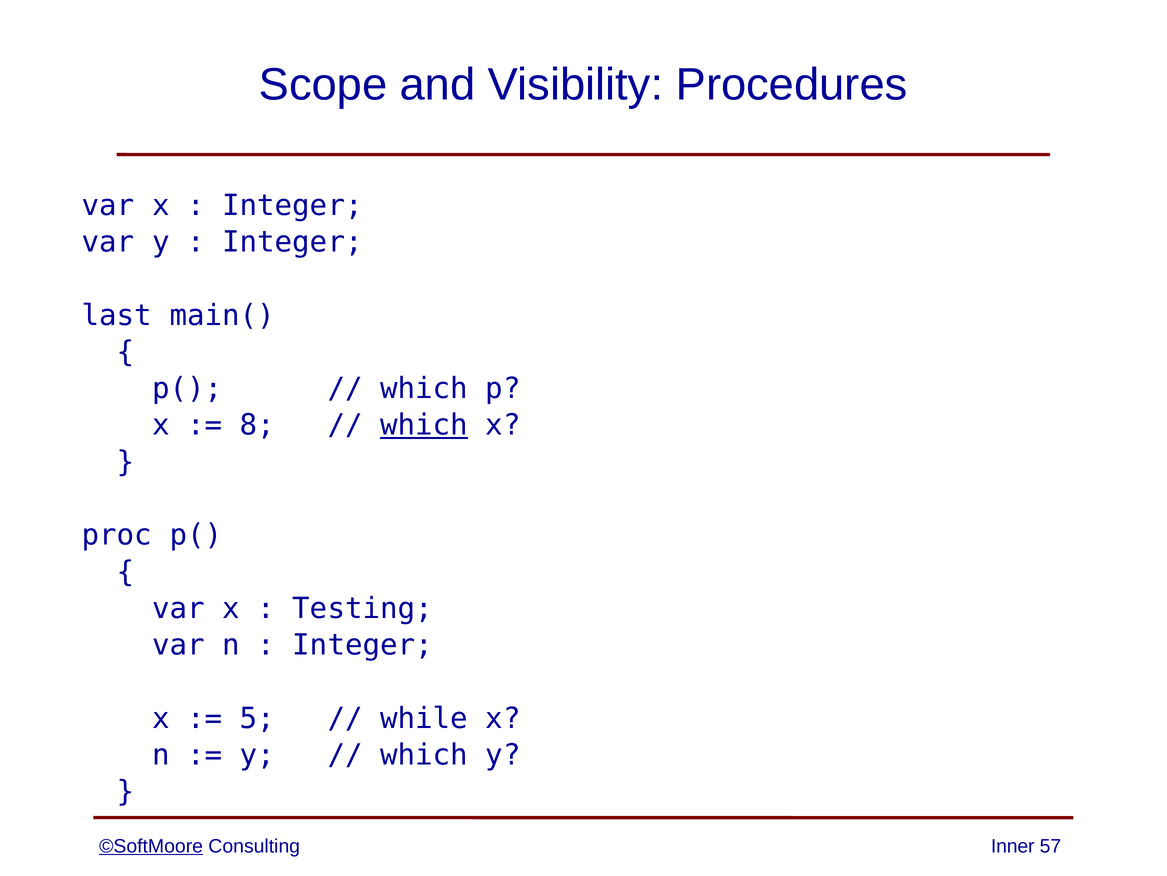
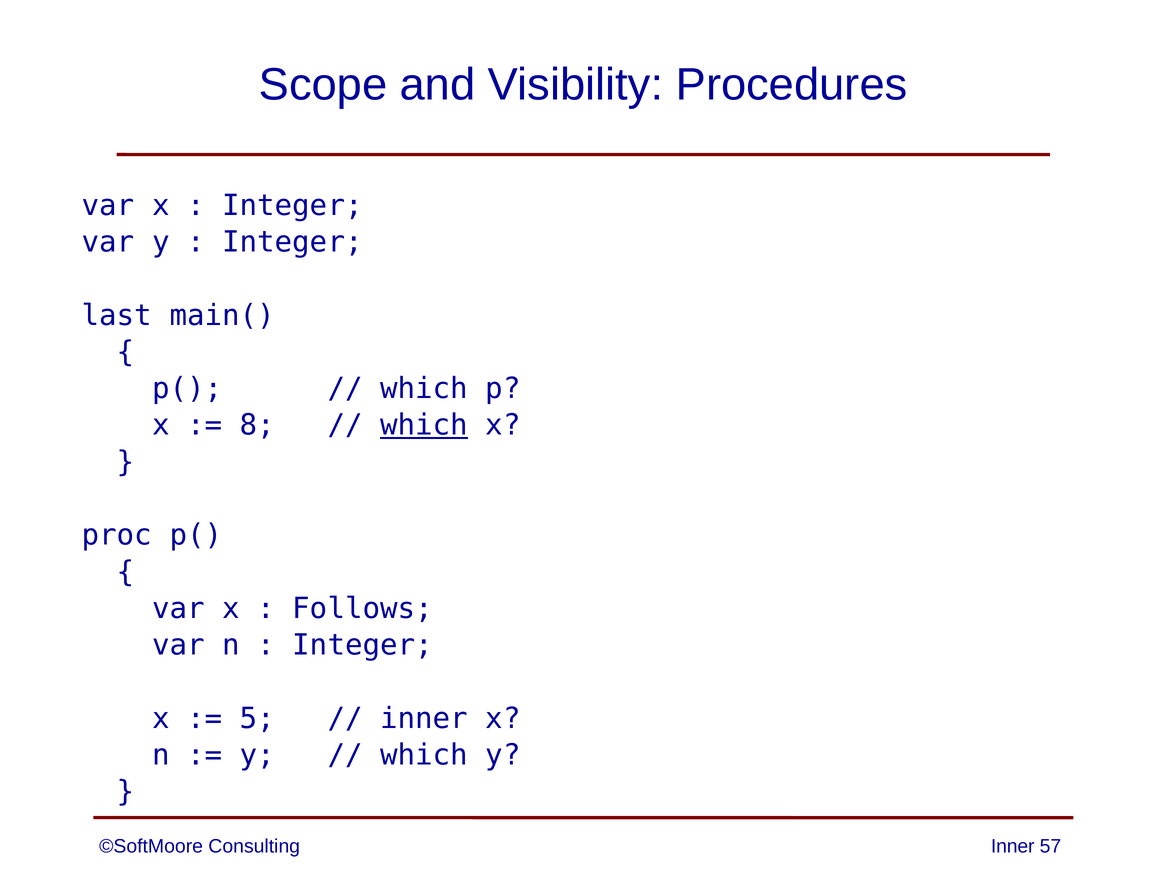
Testing: Testing -> Follows
while at (424, 718): while -> inner
©SoftMoore underline: present -> none
